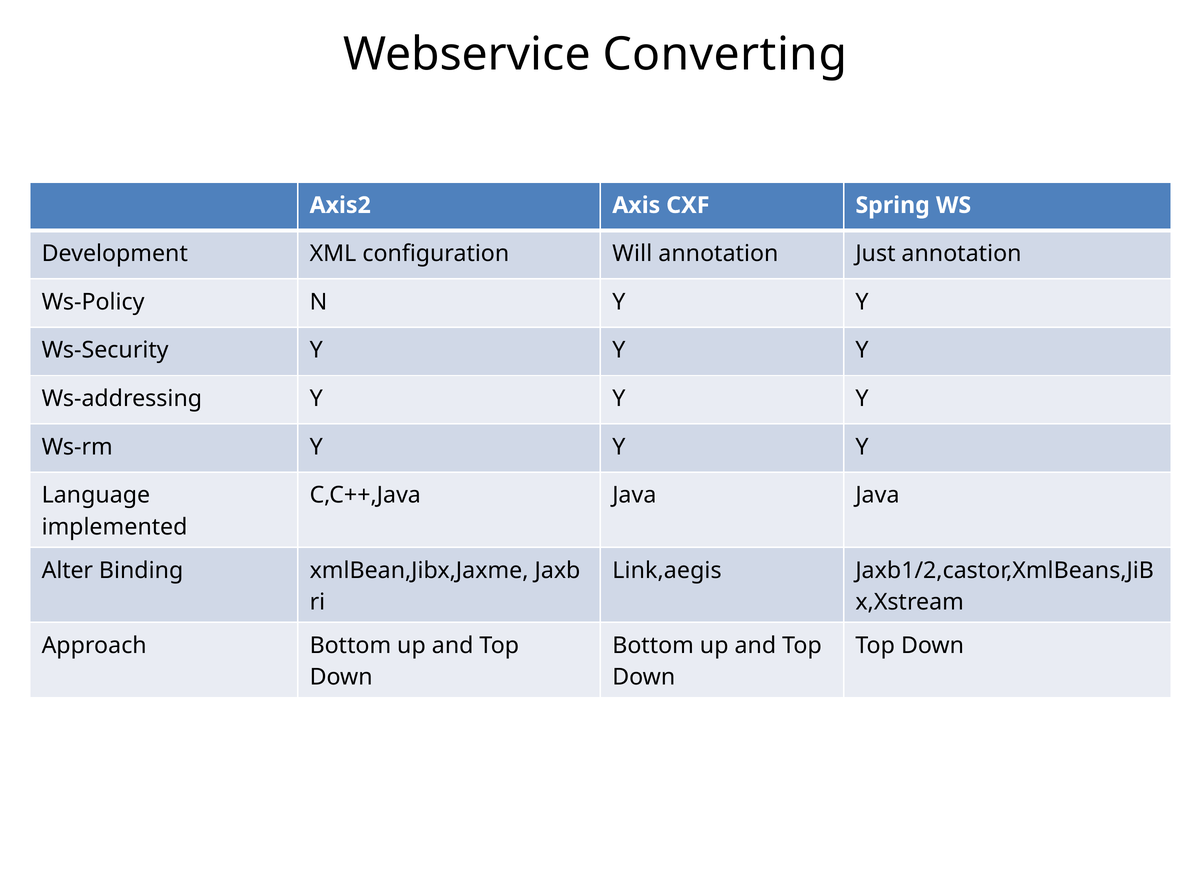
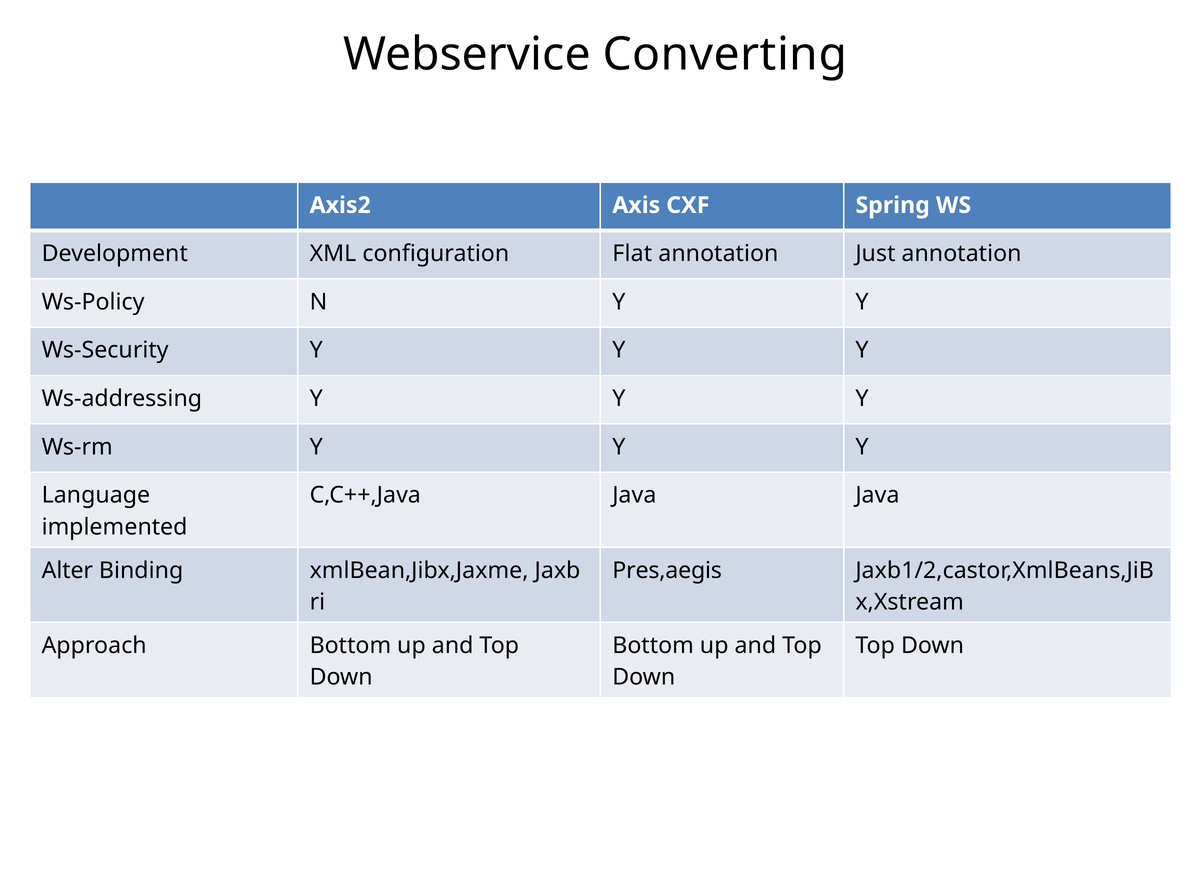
Will: Will -> Flat
Link,aegis: Link,aegis -> Pres,aegis
